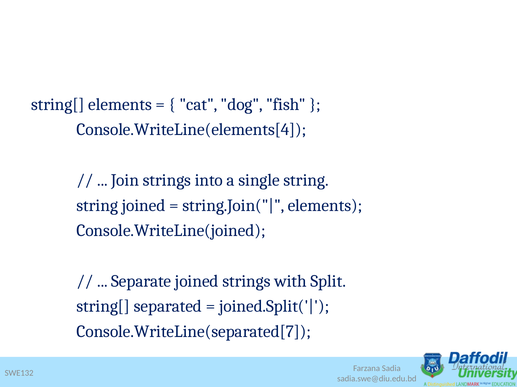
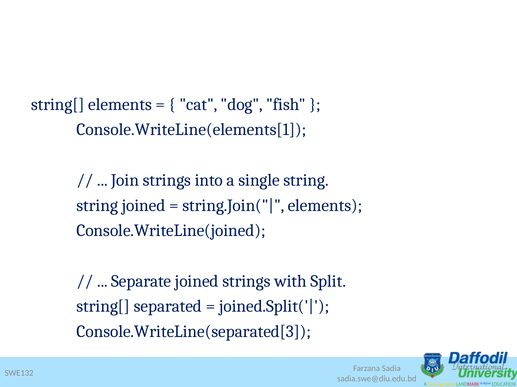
Console.WriteLine(elements[4: Console.WriteLine(elements[4 -> Console.WriteLine(elements[1
Console.WriteLine(separated[7: Console.WriteLine(separated[7 -> Console.WriteLine(separated[3
